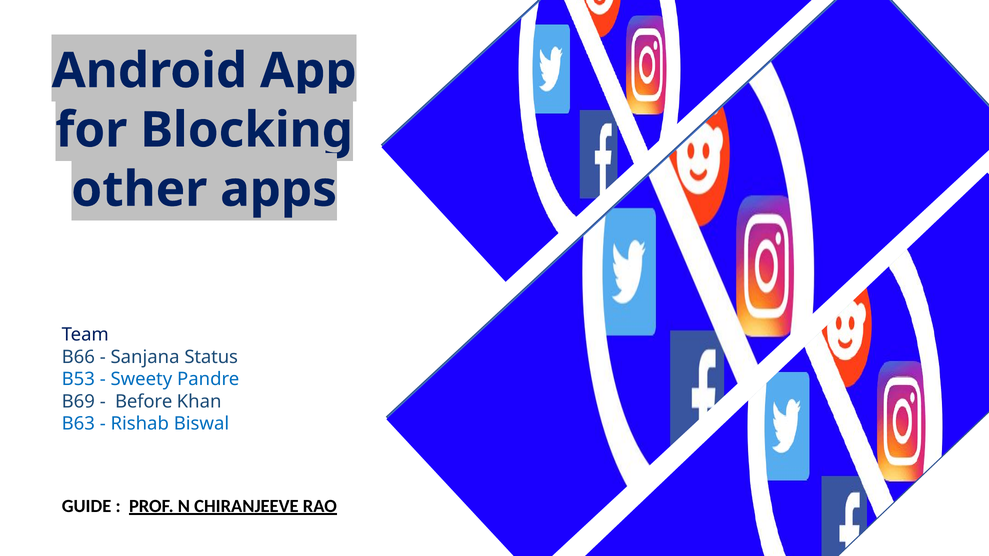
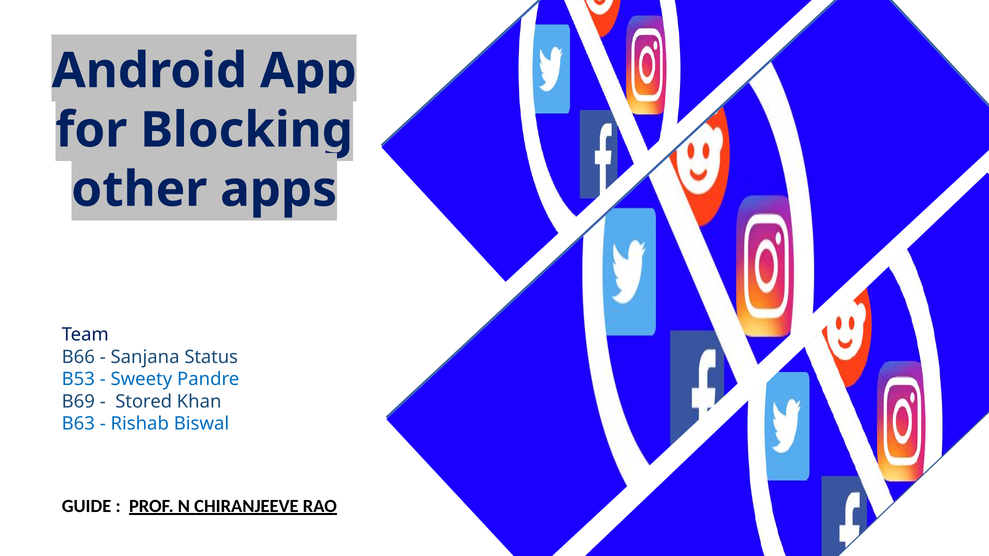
Before: Before -> Stored
